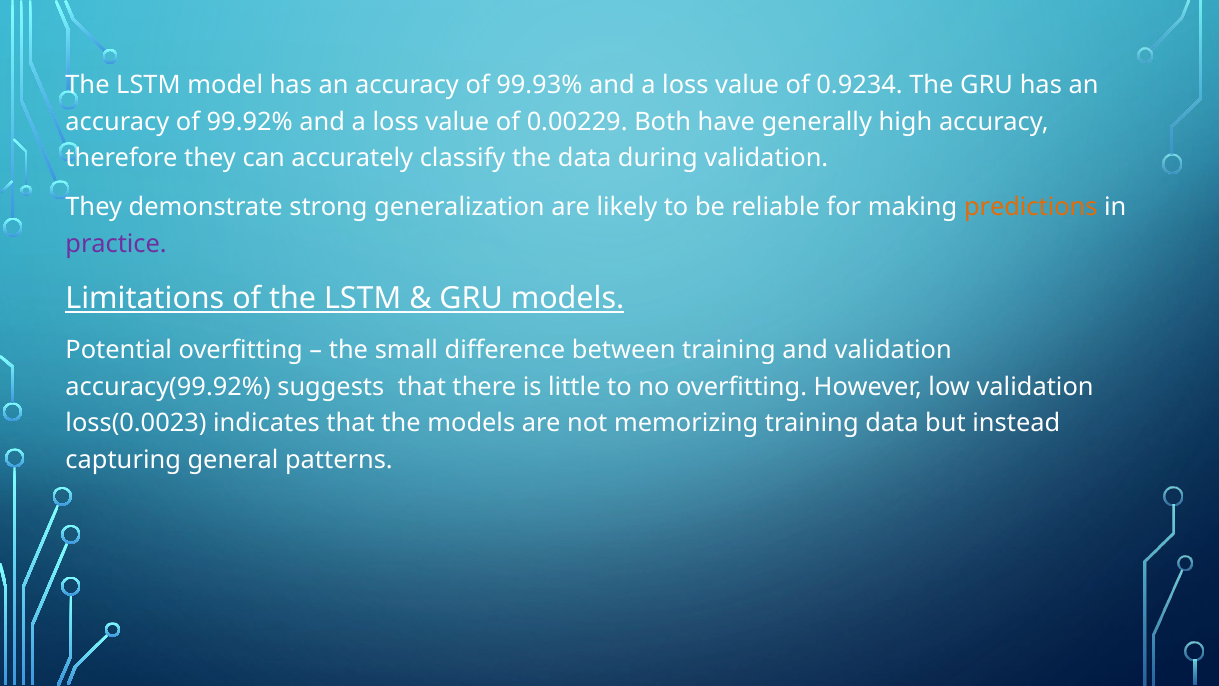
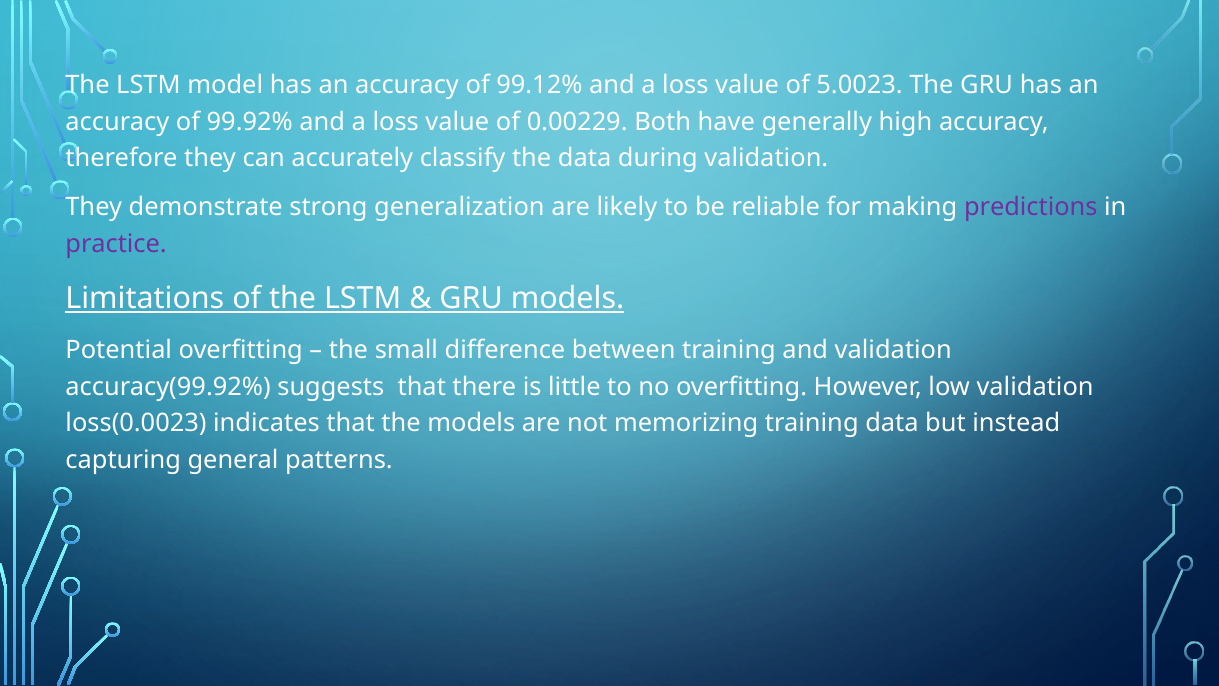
99.93%: 99.93% -> 99.12%
0.9234: 0.9234 -> 5.0023
predictions colour: orange -> purple
